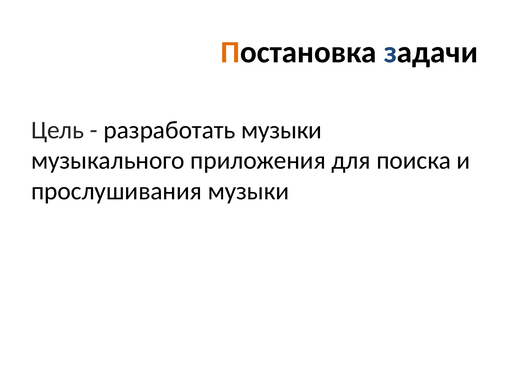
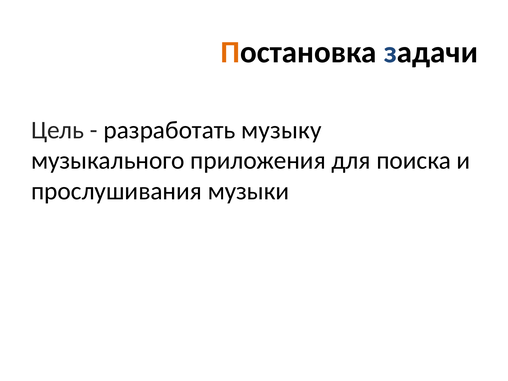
разработать музыки: музыки -> музыку
